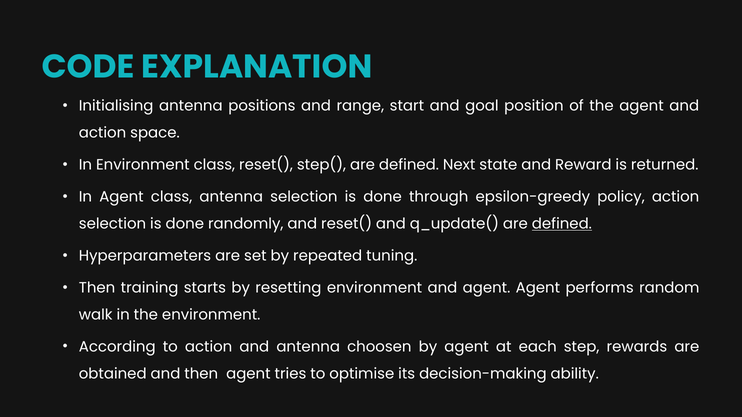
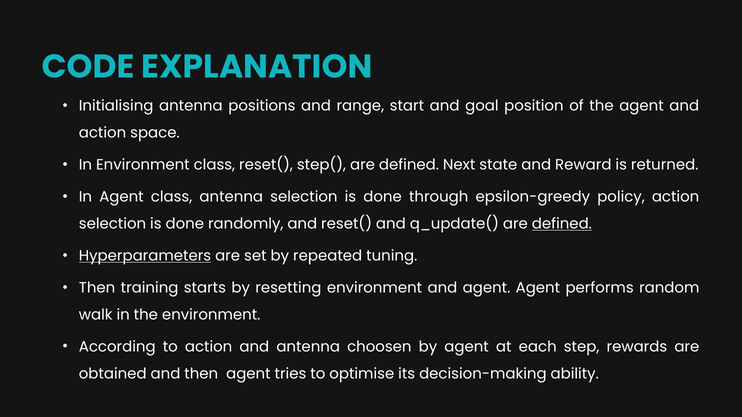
Hyperparameters underline: none -> present
